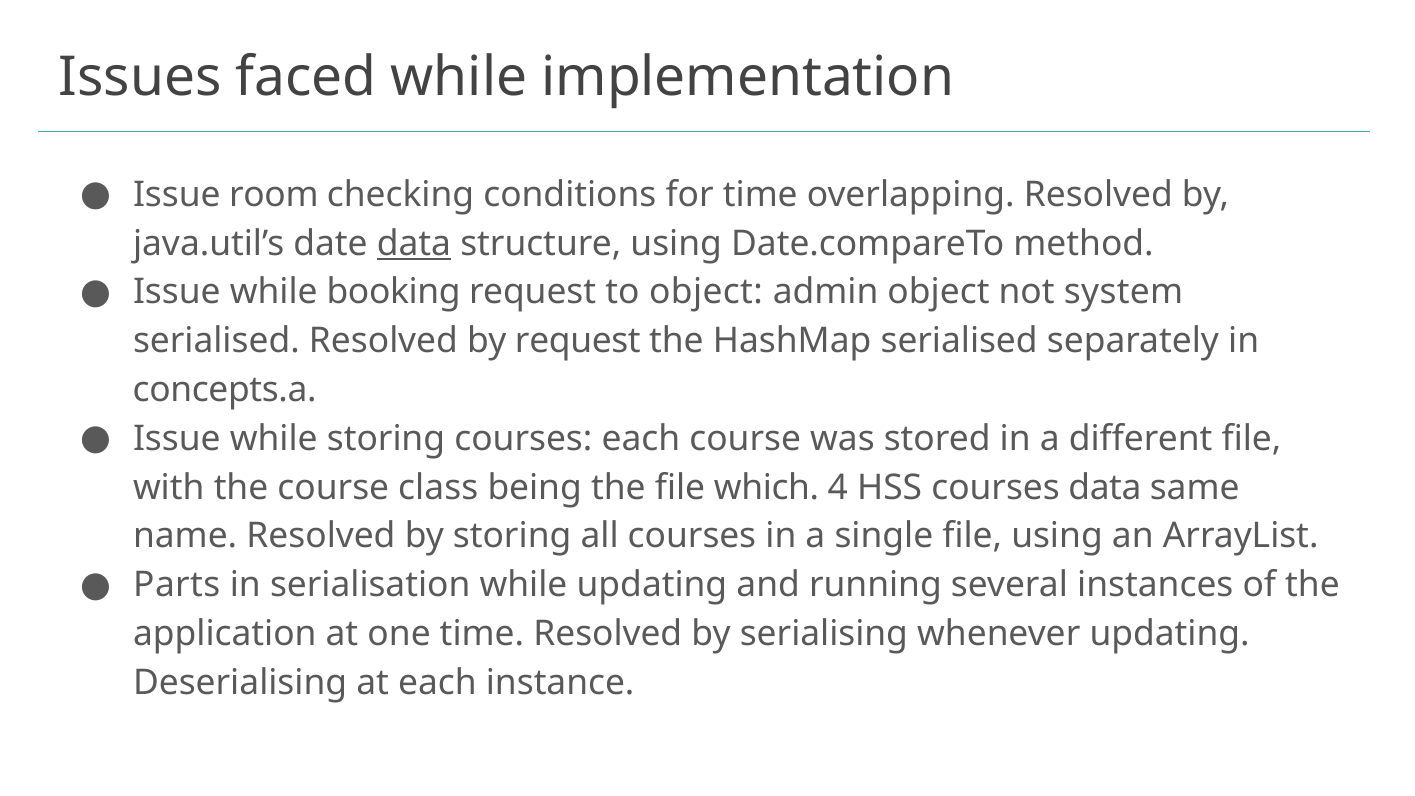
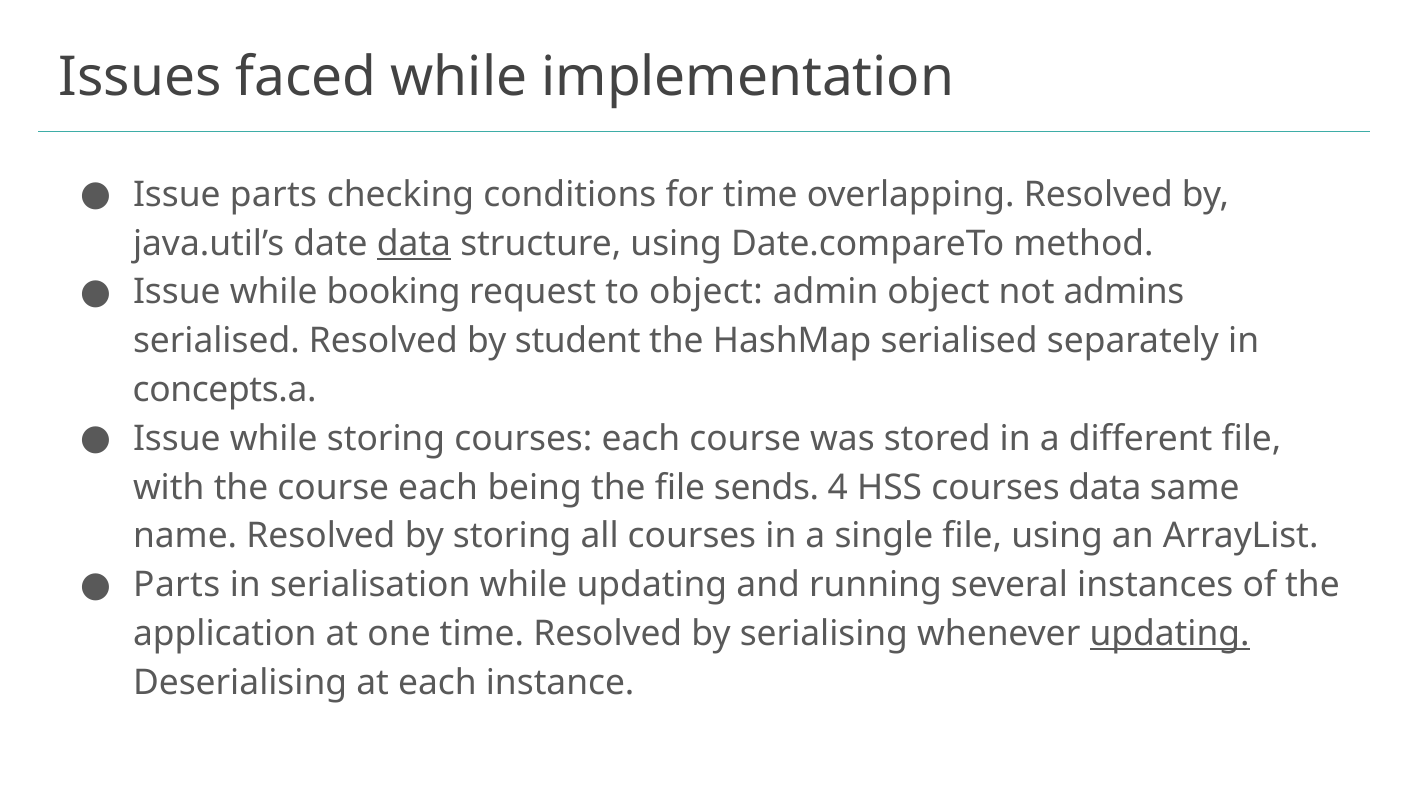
Issue room: room -> parts
system: system -> admins
by request: request -> student
course class: class -> each
which: which -> sends
updating at (1170, 634) underline: none -> present
